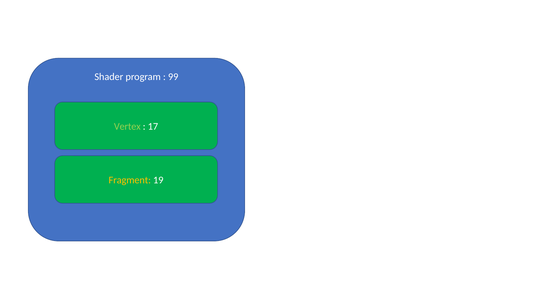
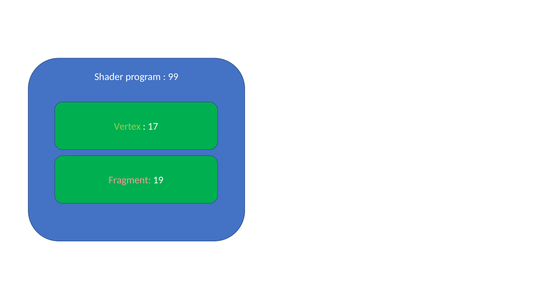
Fragment colour: yellow -> pink
